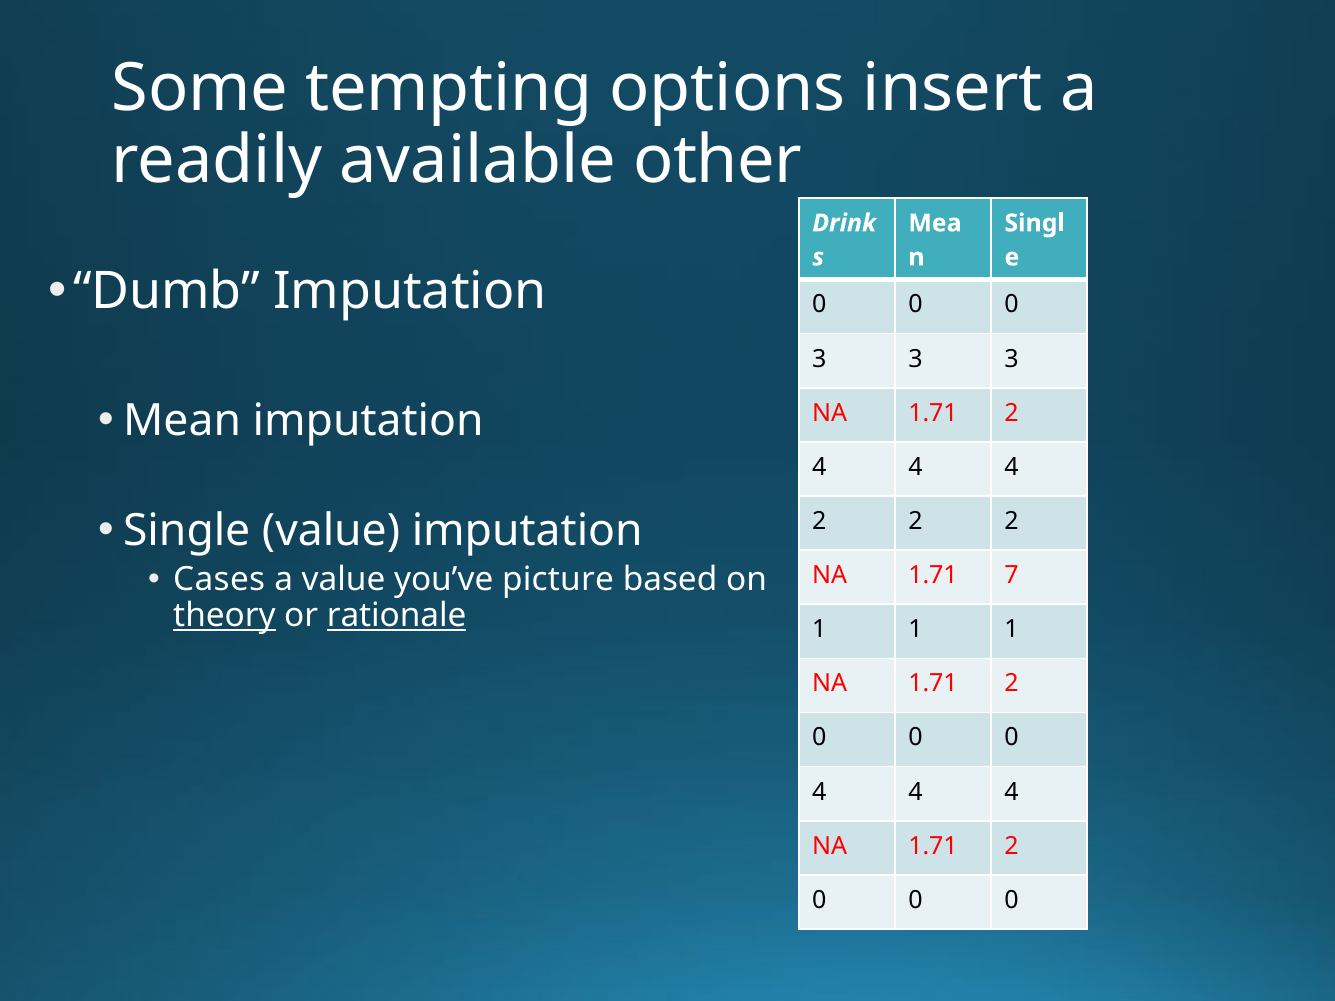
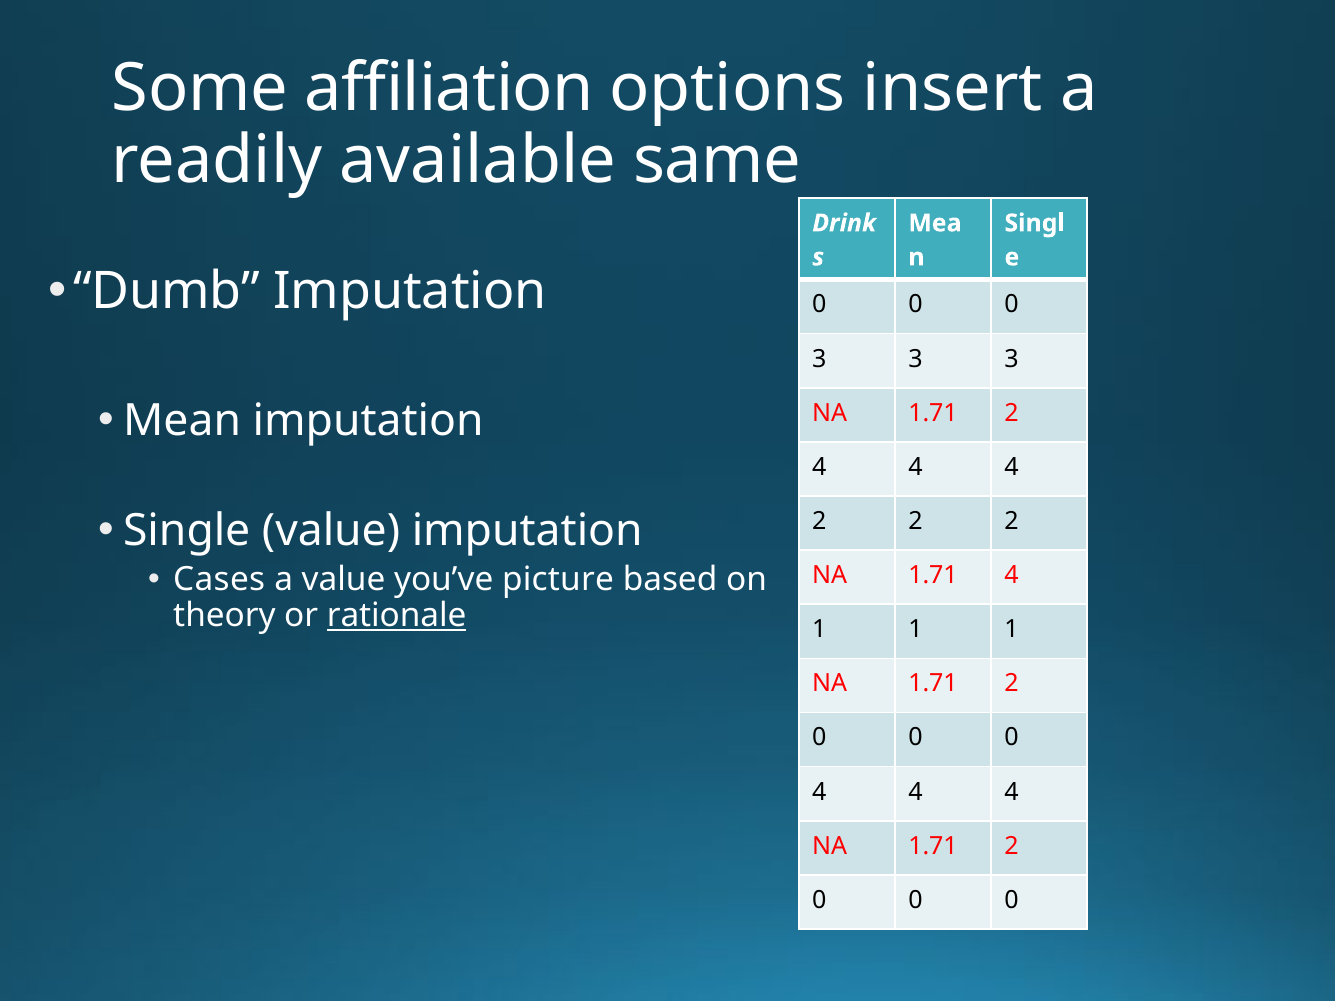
tempting: tempting -> affiliation
other: other -> same
1.71 7: 7 -> 4
theory underline: present -> none
